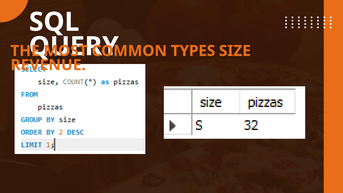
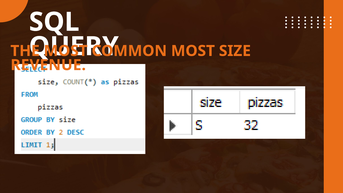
TYPES at (193, 51): TYPES -> MOST
